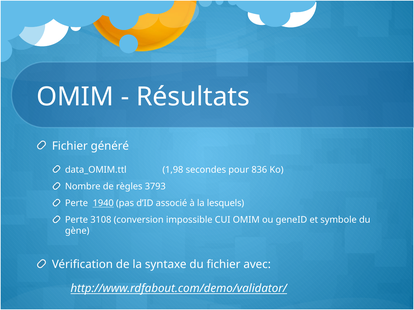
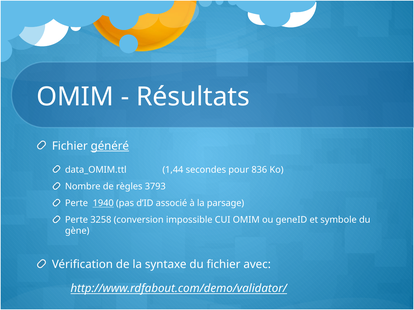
généré underline: none -> present
1,98: 1,98 -> 1,44
lesquels: lesquels -> parsage
3108: 3108 -> 3258
